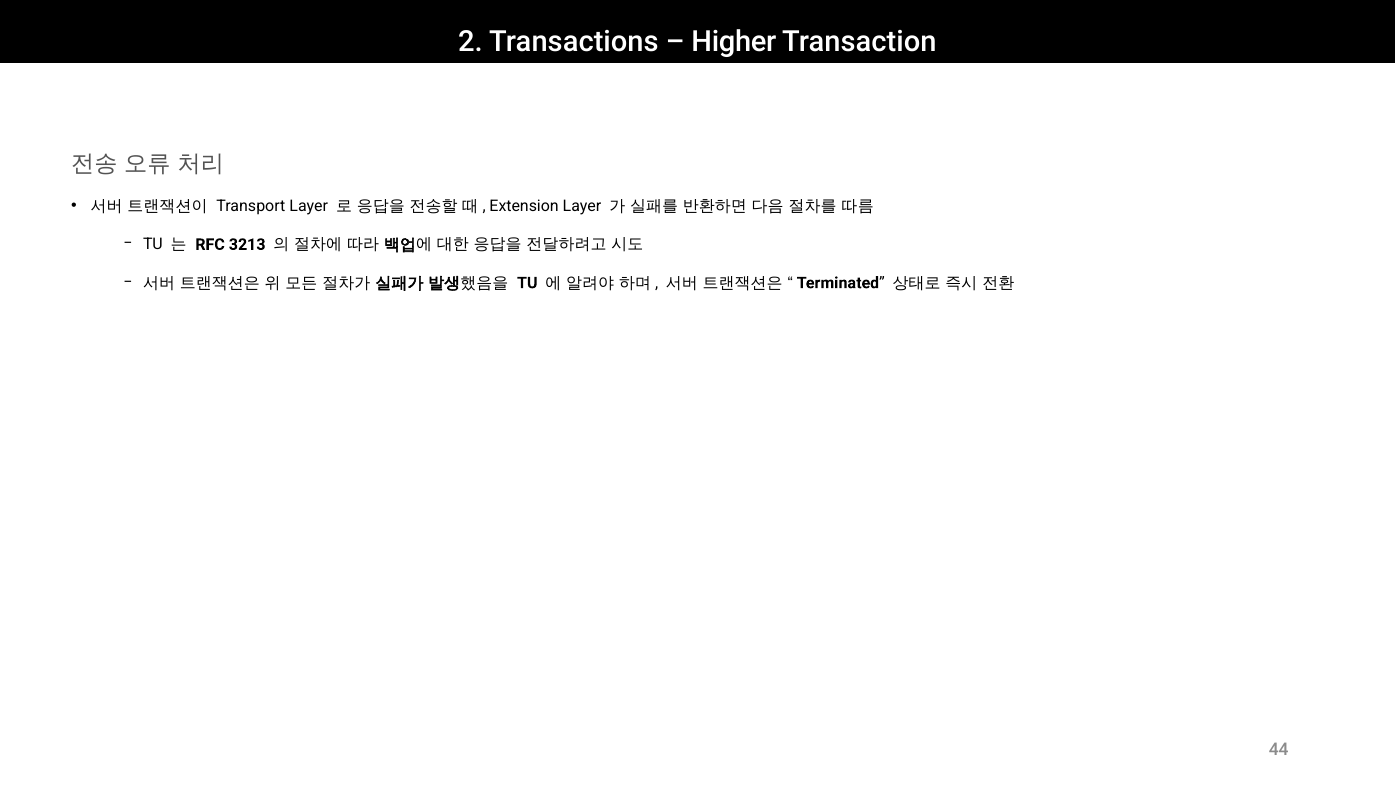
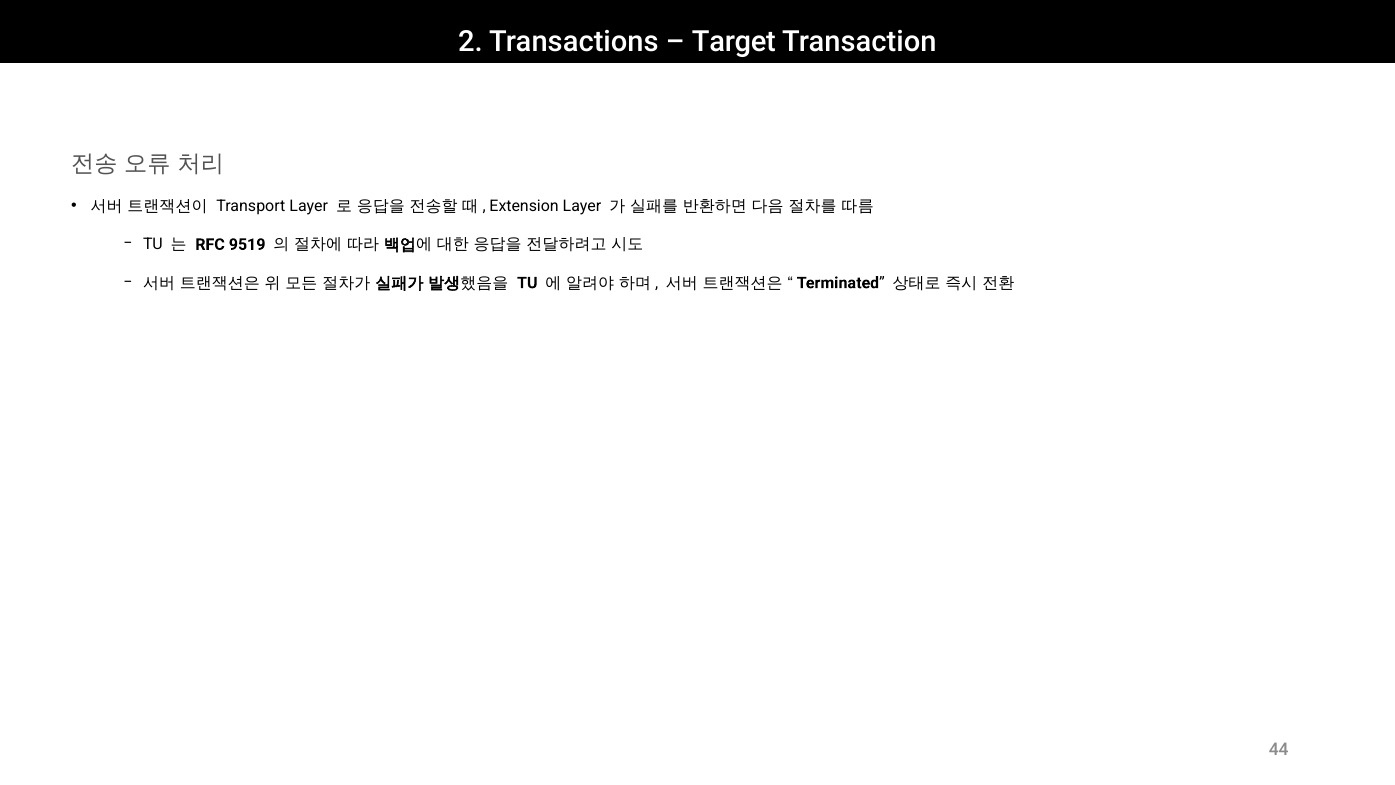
Higher: Higher -> Target
3213: 3213 -> 9519
